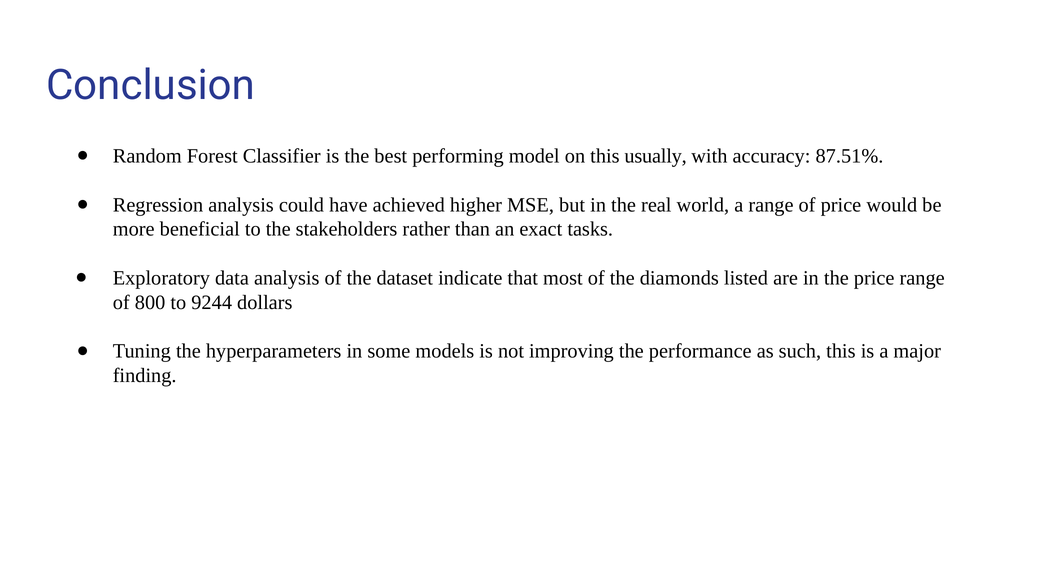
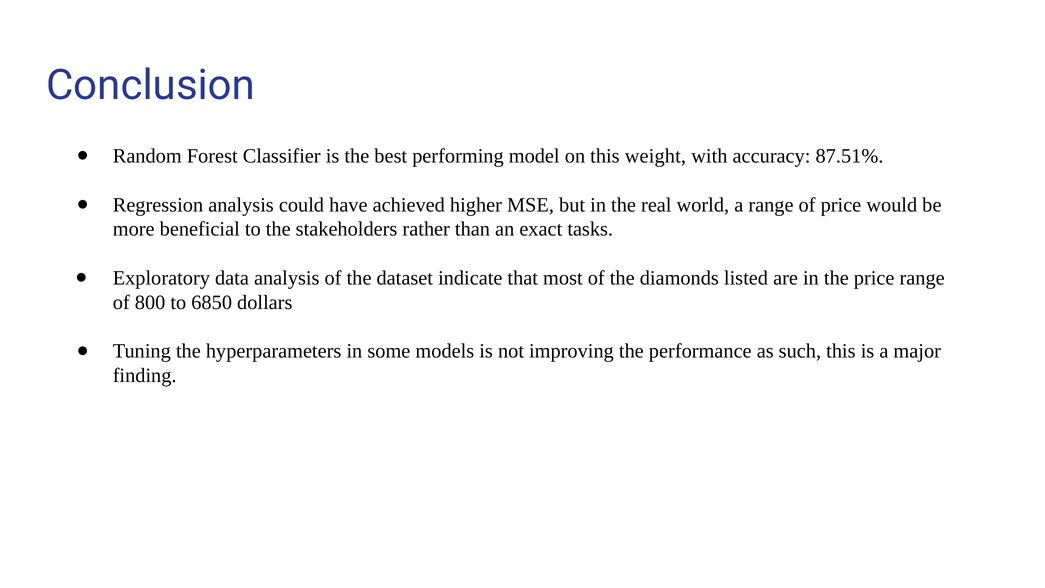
usually: usually -> weight
9244: 9244 -> 6850
